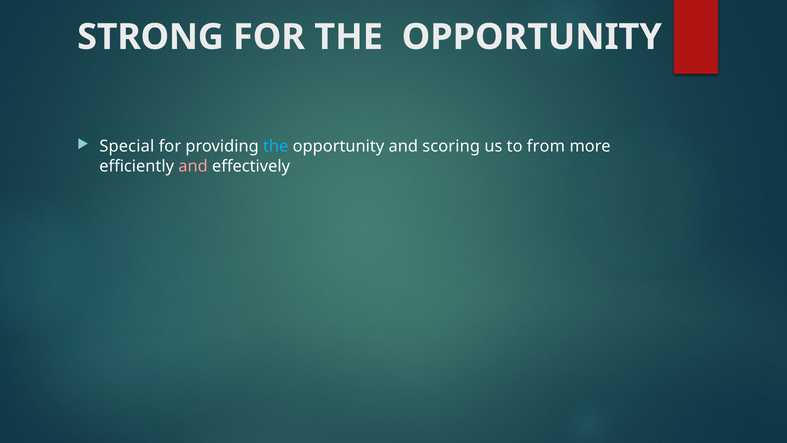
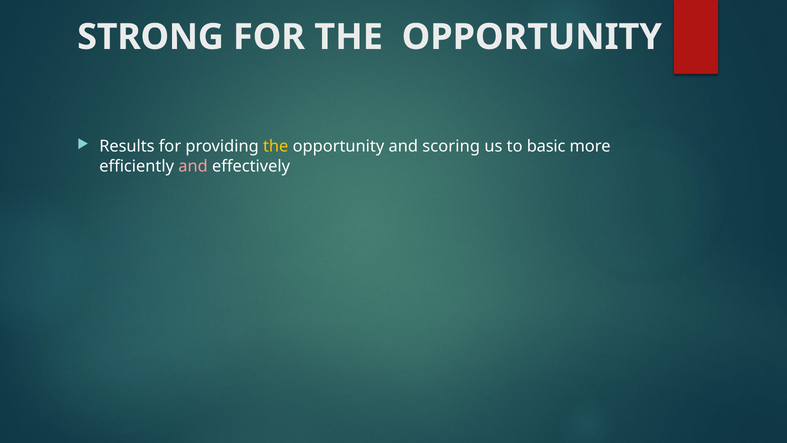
Special: Special -> Results
the at (276, 146) colour: light blue -> yellow
from: from -> basic
